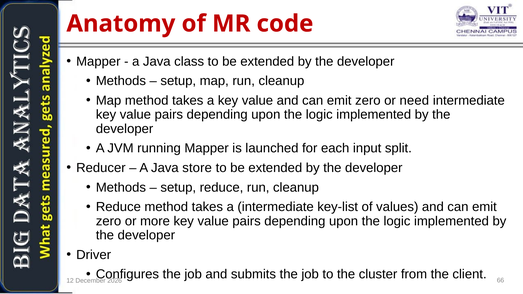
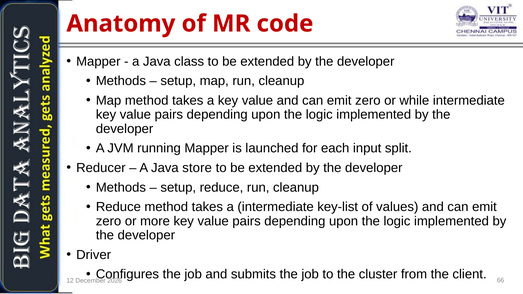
need: need -> while
